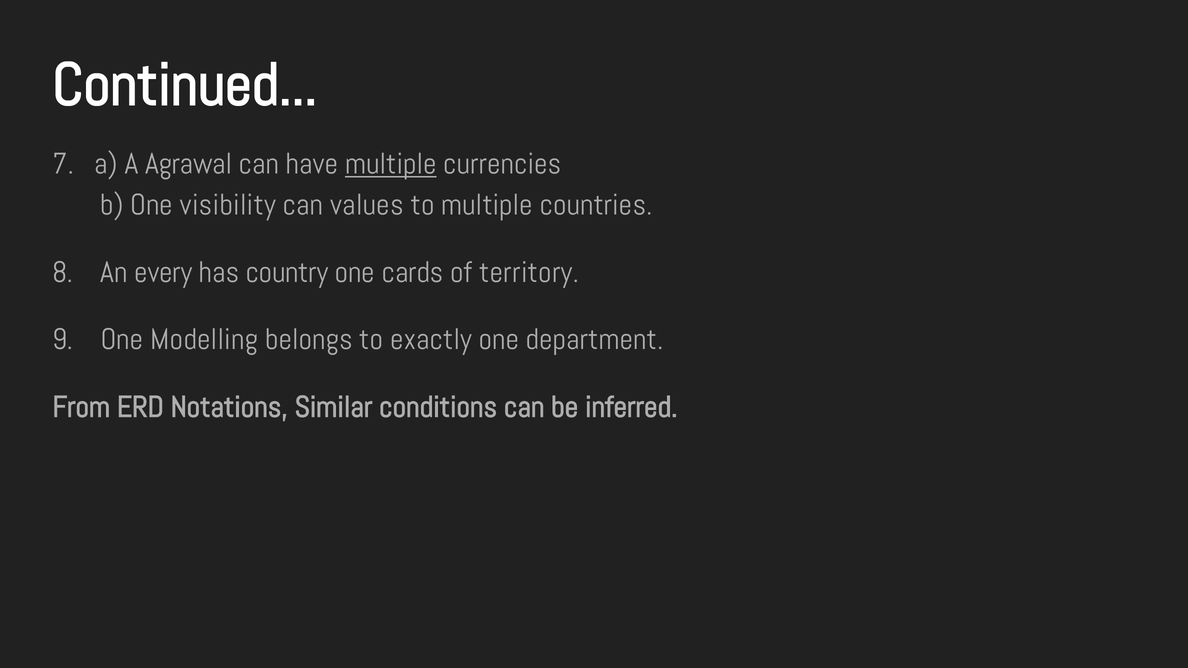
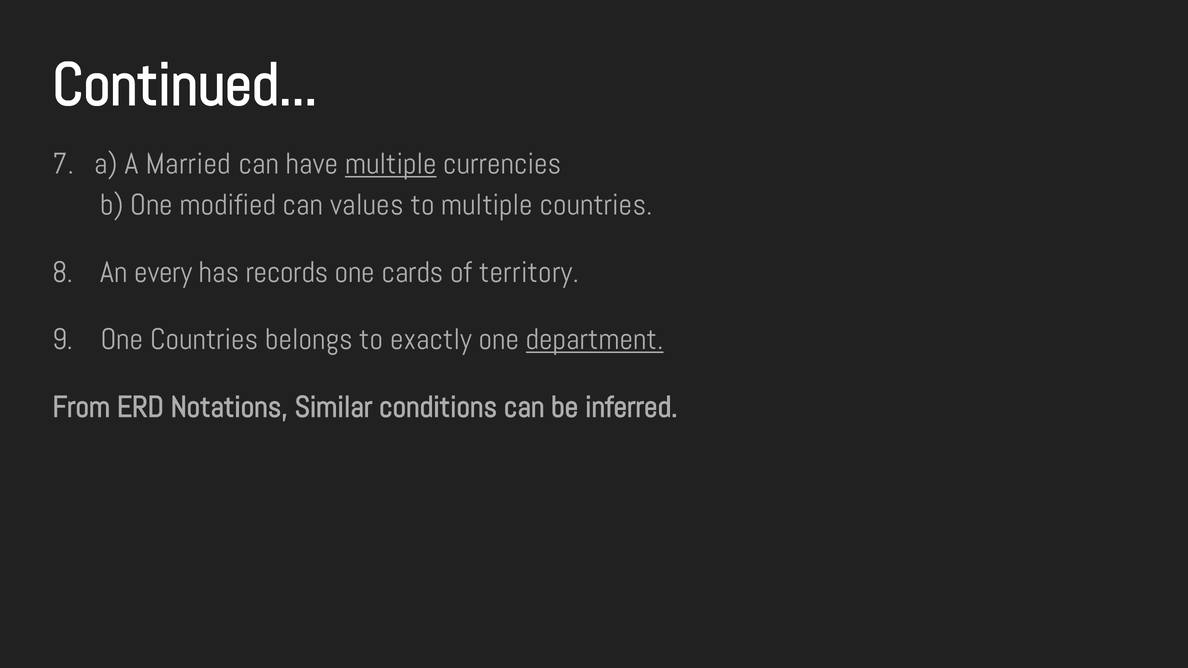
Agrawal: Agrawal -> Married
visibility: visibility -> modified
country: country -> records
One Modelling: Modelling -> Countries
department underline: none -> present
